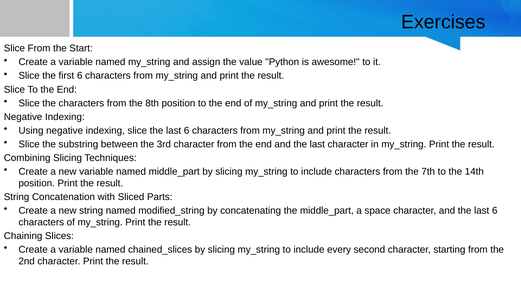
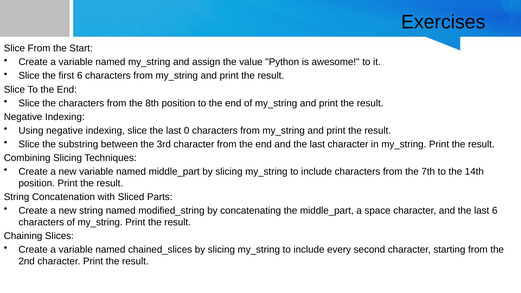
slice the last 6: 6 -> 0
